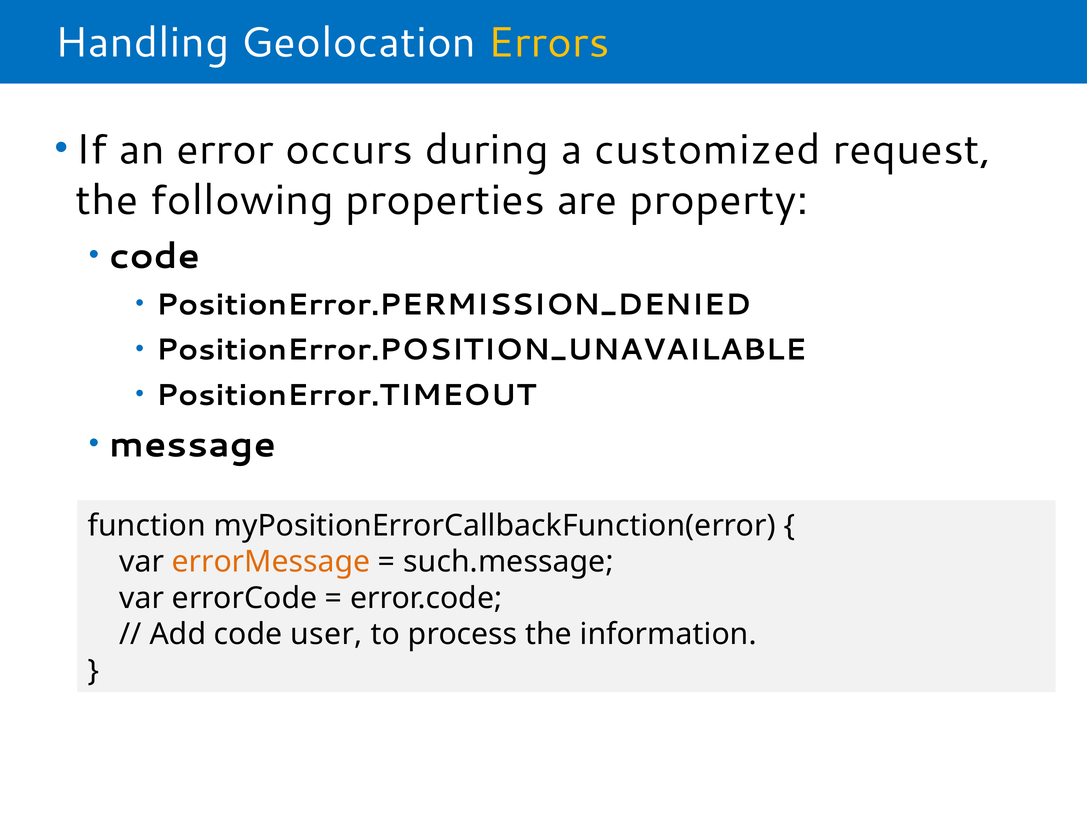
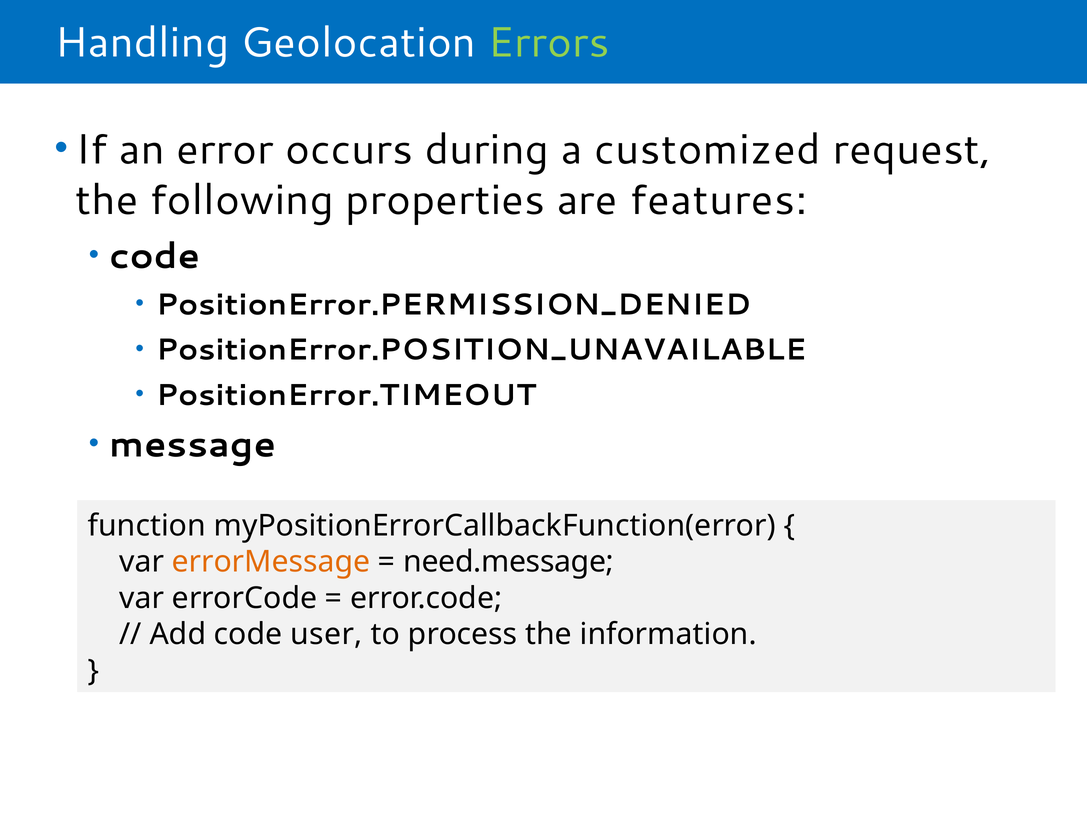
Errors colour: yellow -> light green
property: property -> features
such.message: such.message -> need.message
